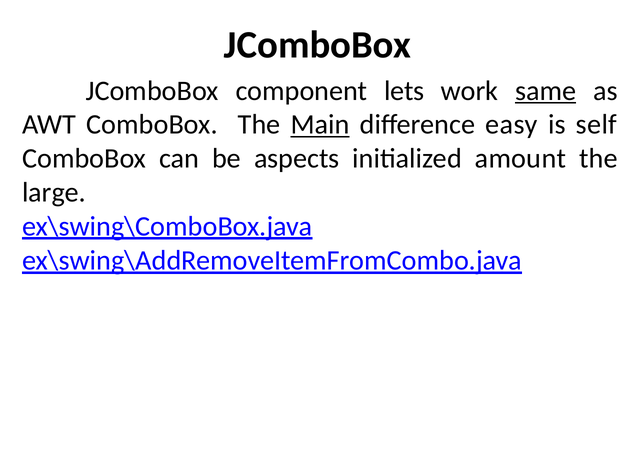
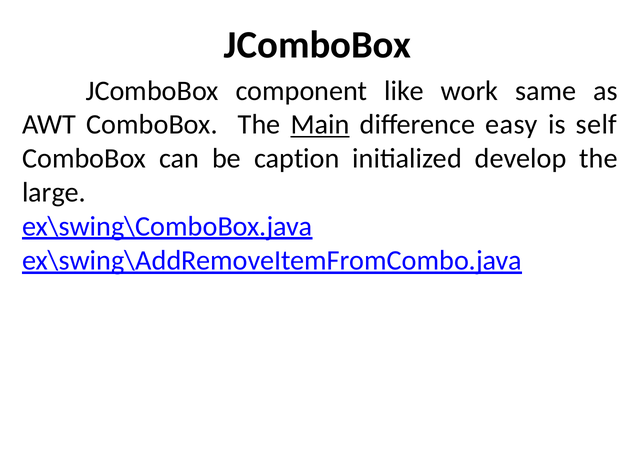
lets: lets -> like
same underline: present -> none
aspects: aspects -> caption
amount: amount -> develop
